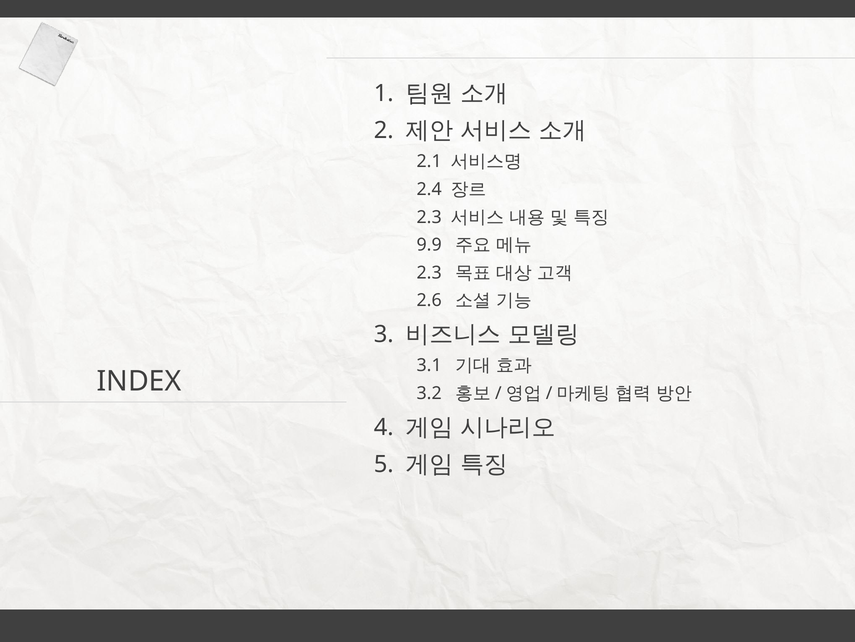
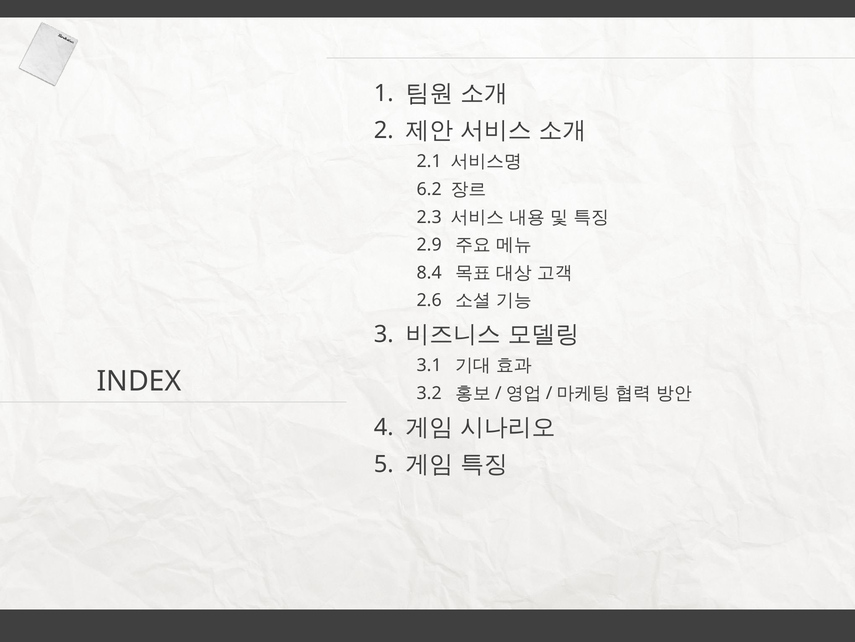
2.4: 2.4 -> 6.2
9.9: 9.9 -> 2.9
2.3 at (429, 272): 2.3 -> 8.4
